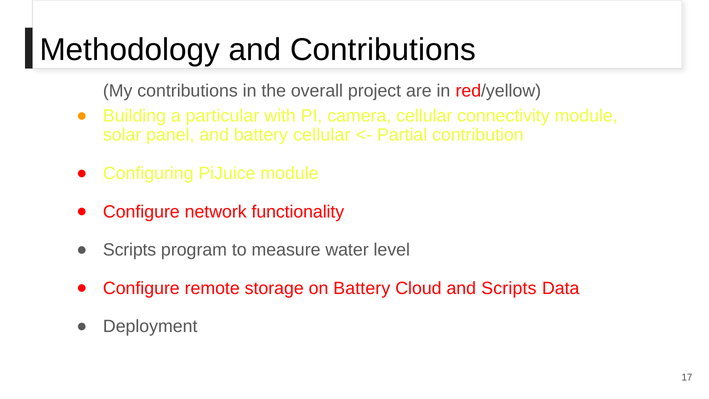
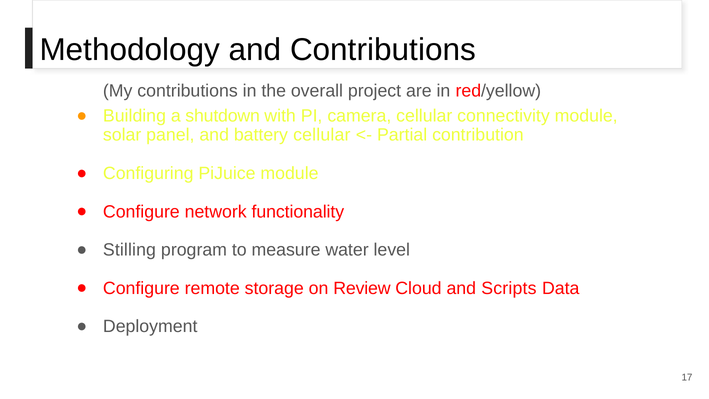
particular: particular -> shutdown
Scripts at (130, 250): Scripts -> Stilling
on Battery: Battery -> Review
